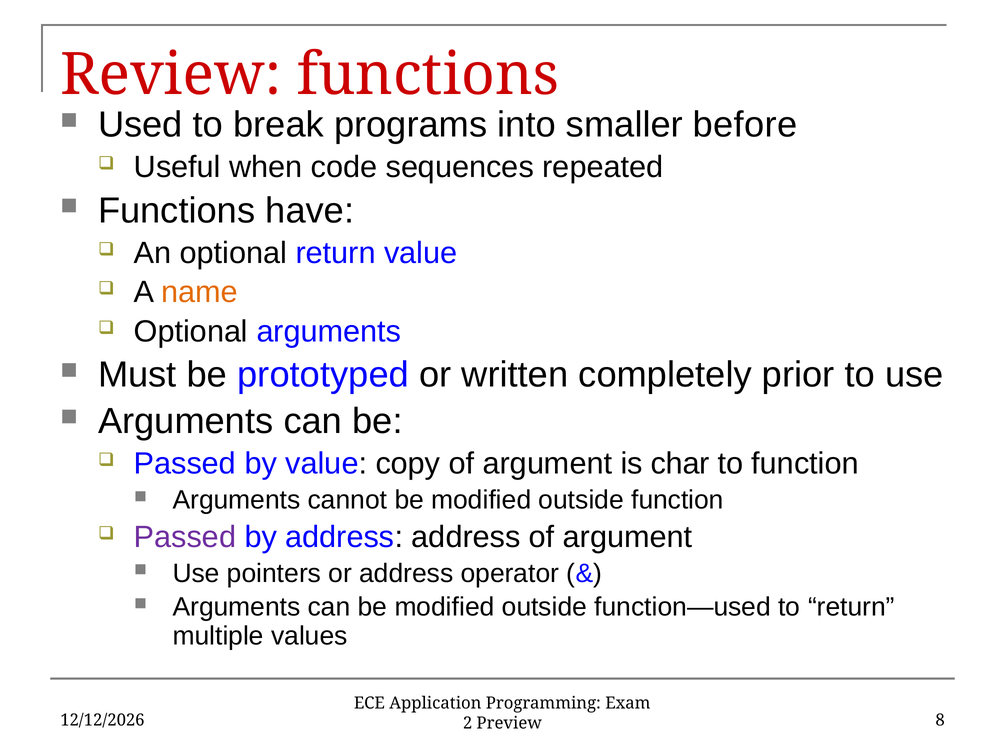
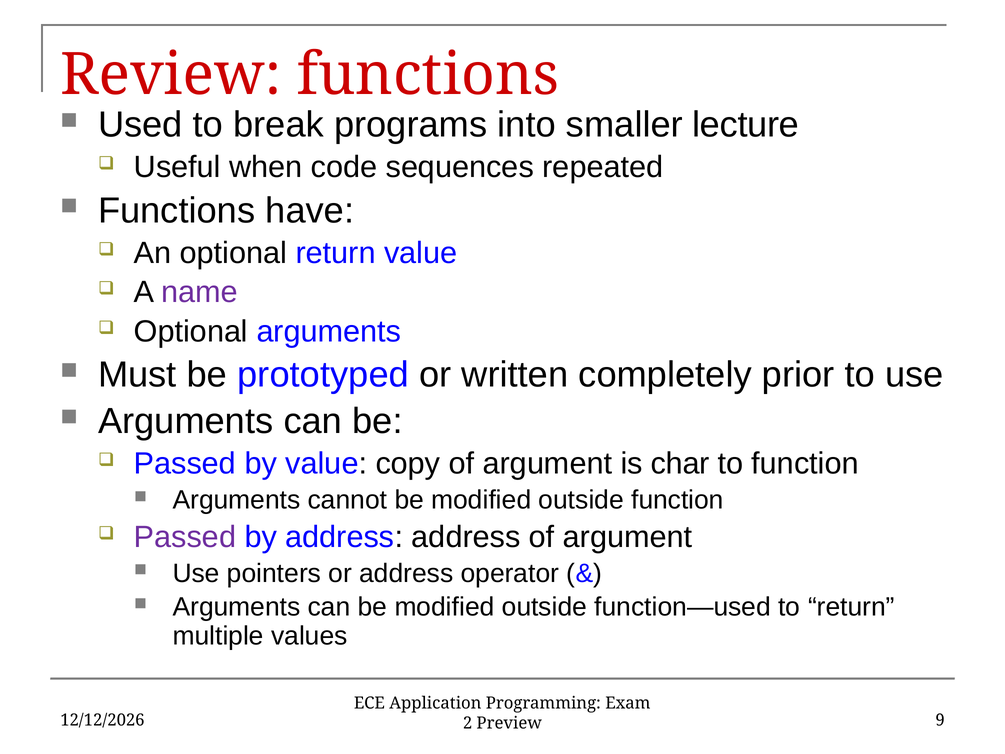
before: before -> lecture
name colour: orange -> purple
8: 8 -> 9
